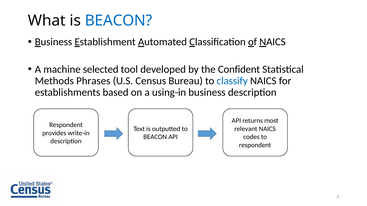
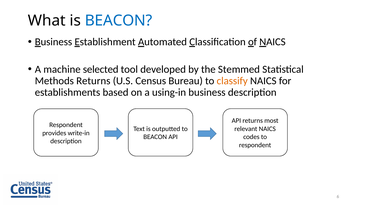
Confident: Confident -> Stemmed
Methods Phrases: Phrases -> Returns
classify colour: blue -> orange
